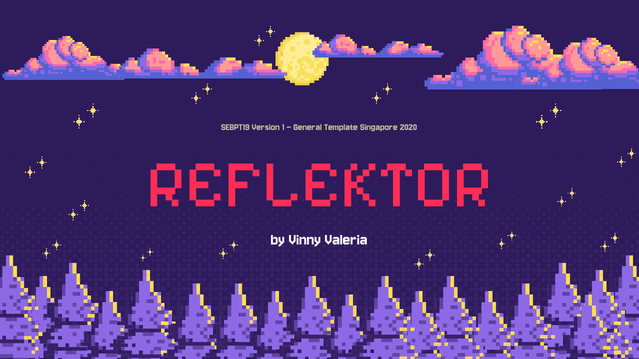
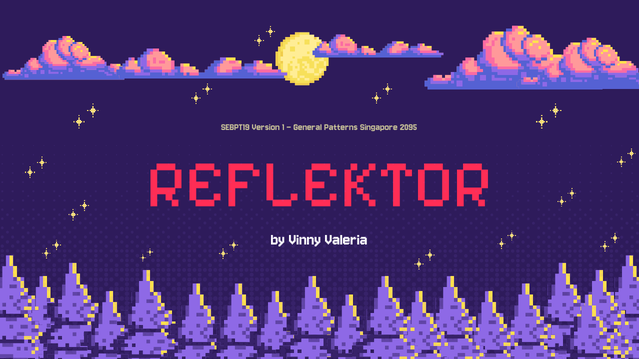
Template: Template -> Patterns
2020: 2020 -> 2095
